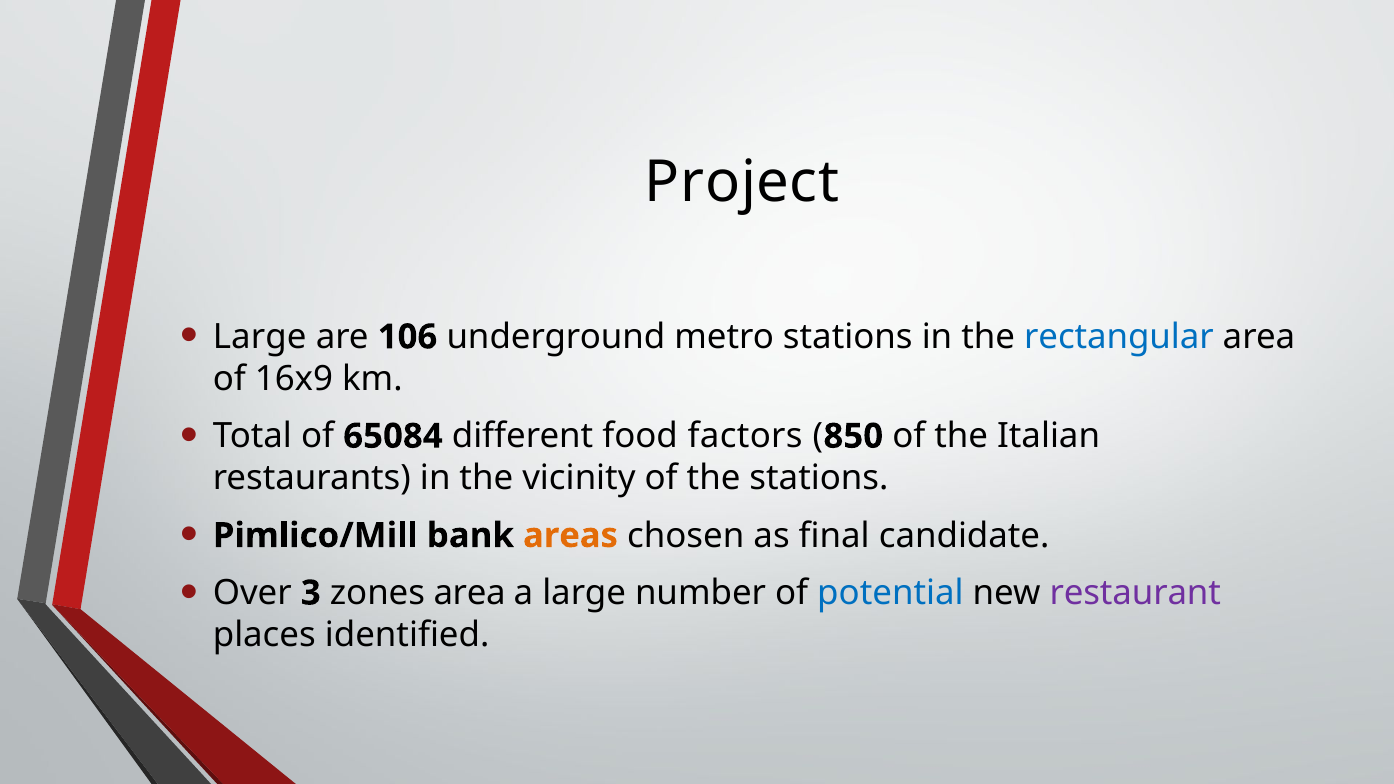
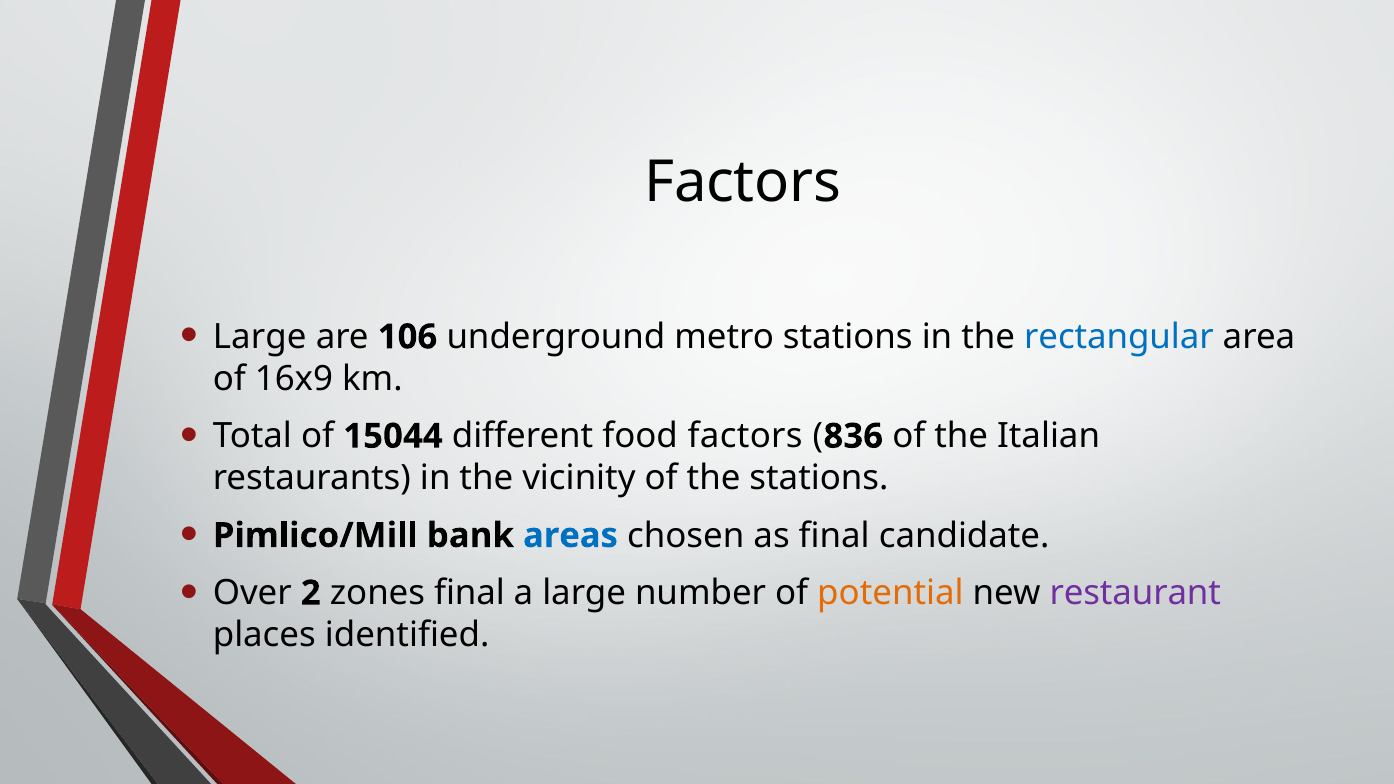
Project at (742, 183): Project -> Factors
65084: 65084 -> 15044
850: 850 -> 836
areas colour: orange -> blue
3: 3 -> 2
zones area: area -> final
potential colour: blue -> orange
